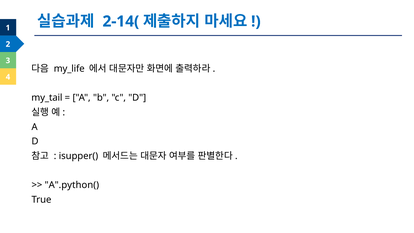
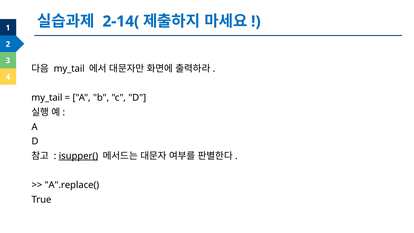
my_life at (69, 69): my_life -> my_tail
isupper( underline: none -> present
A".python(: A".python( -> A".replace(
